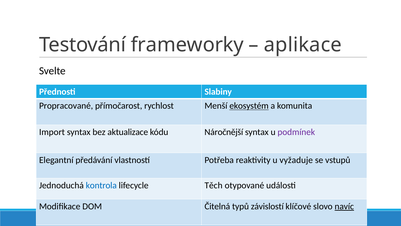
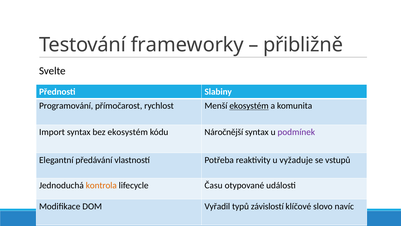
aplikace: aplikace -> přibližně
Propracované: Propracované -> Programování
bez aktualizace: aktualizace -> ekosystém
kontrola colour: blue -> orange
Těch: Těch -> Času
Čitelná: Čitelná -> Vyřadil
navíc underline: present -> none
